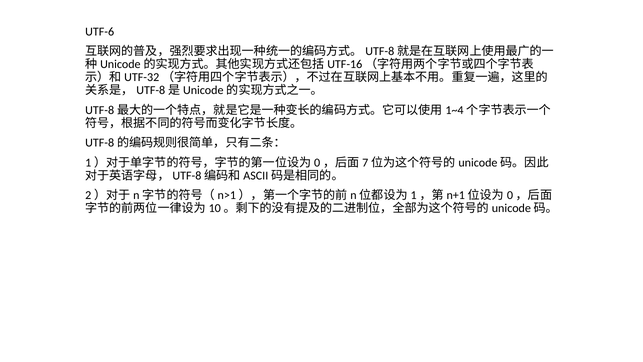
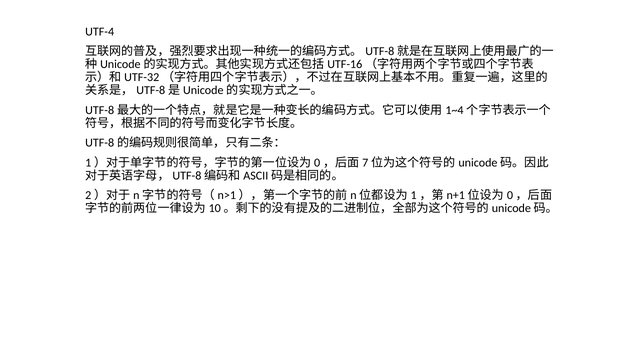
UTF-6: UTF-6 -> UTF-4
